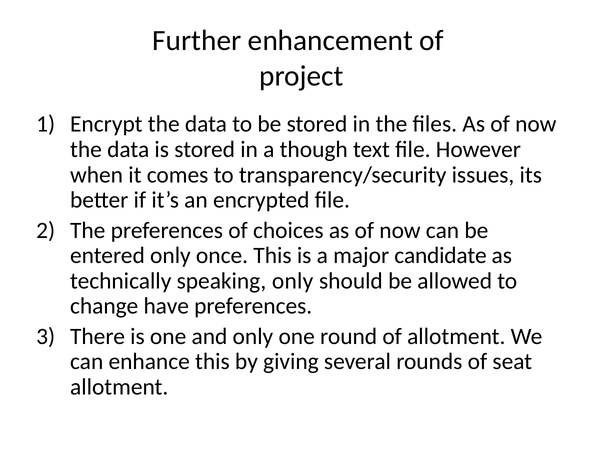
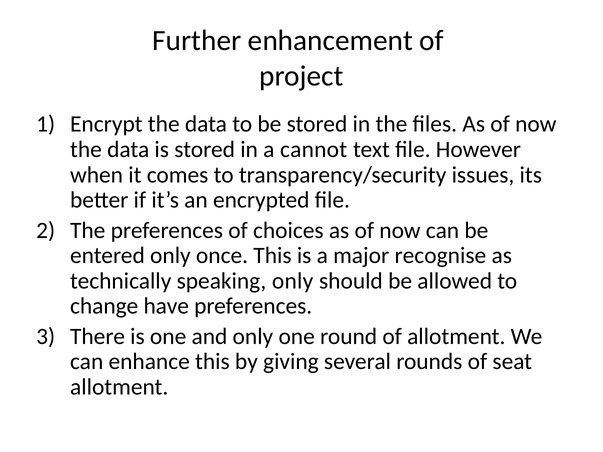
though: though -> cannot
candidate: candidate -> recognise
